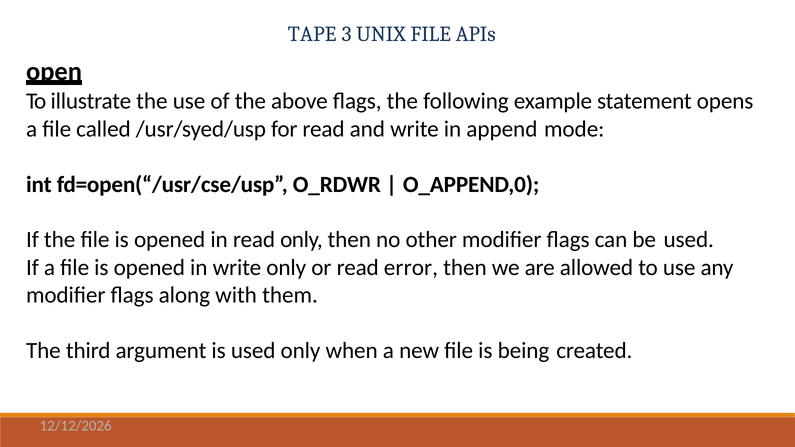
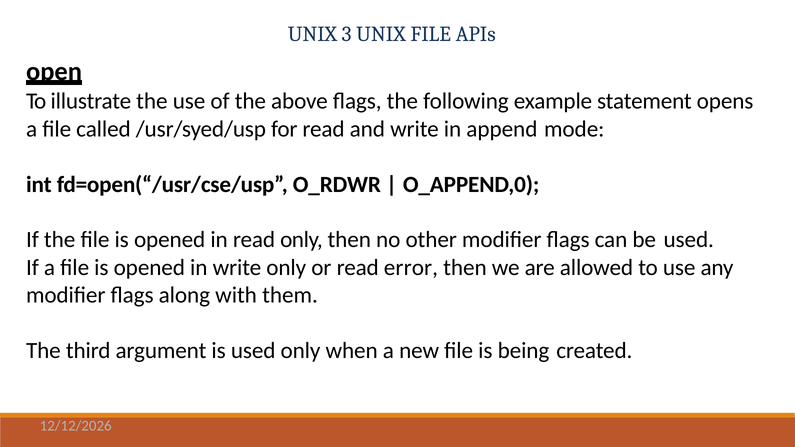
TAPE at (312, 34): TAPE -> UNIX
